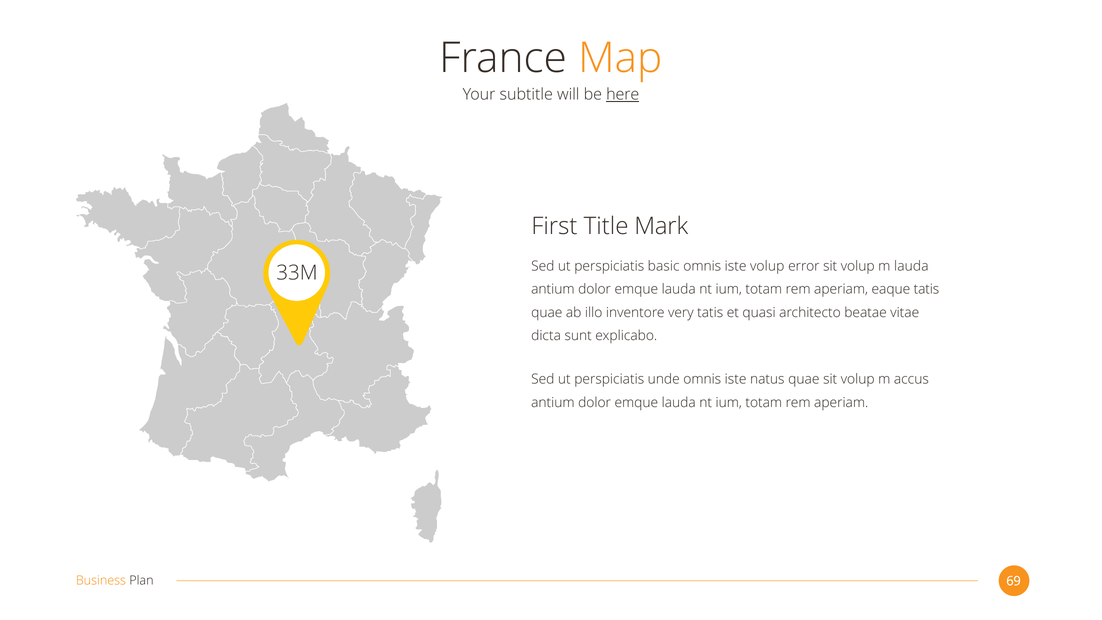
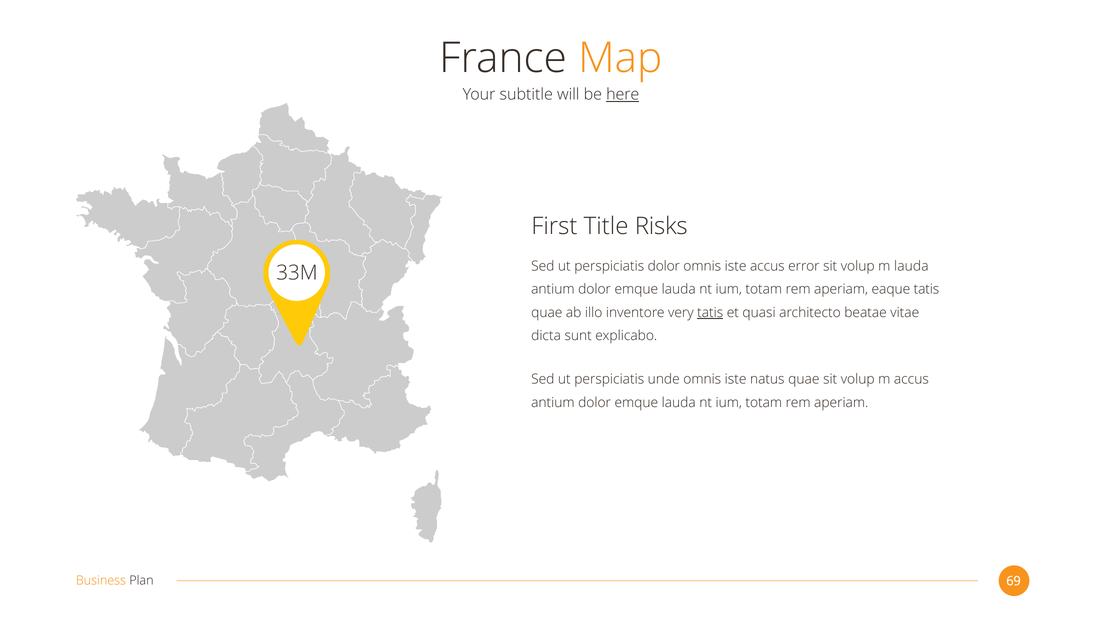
Mark: Mark -> Risks
perspiciatis basic: basic -> dolor
iste volup: volup -> accus
tatis at (710, 312) underline: none -> present
